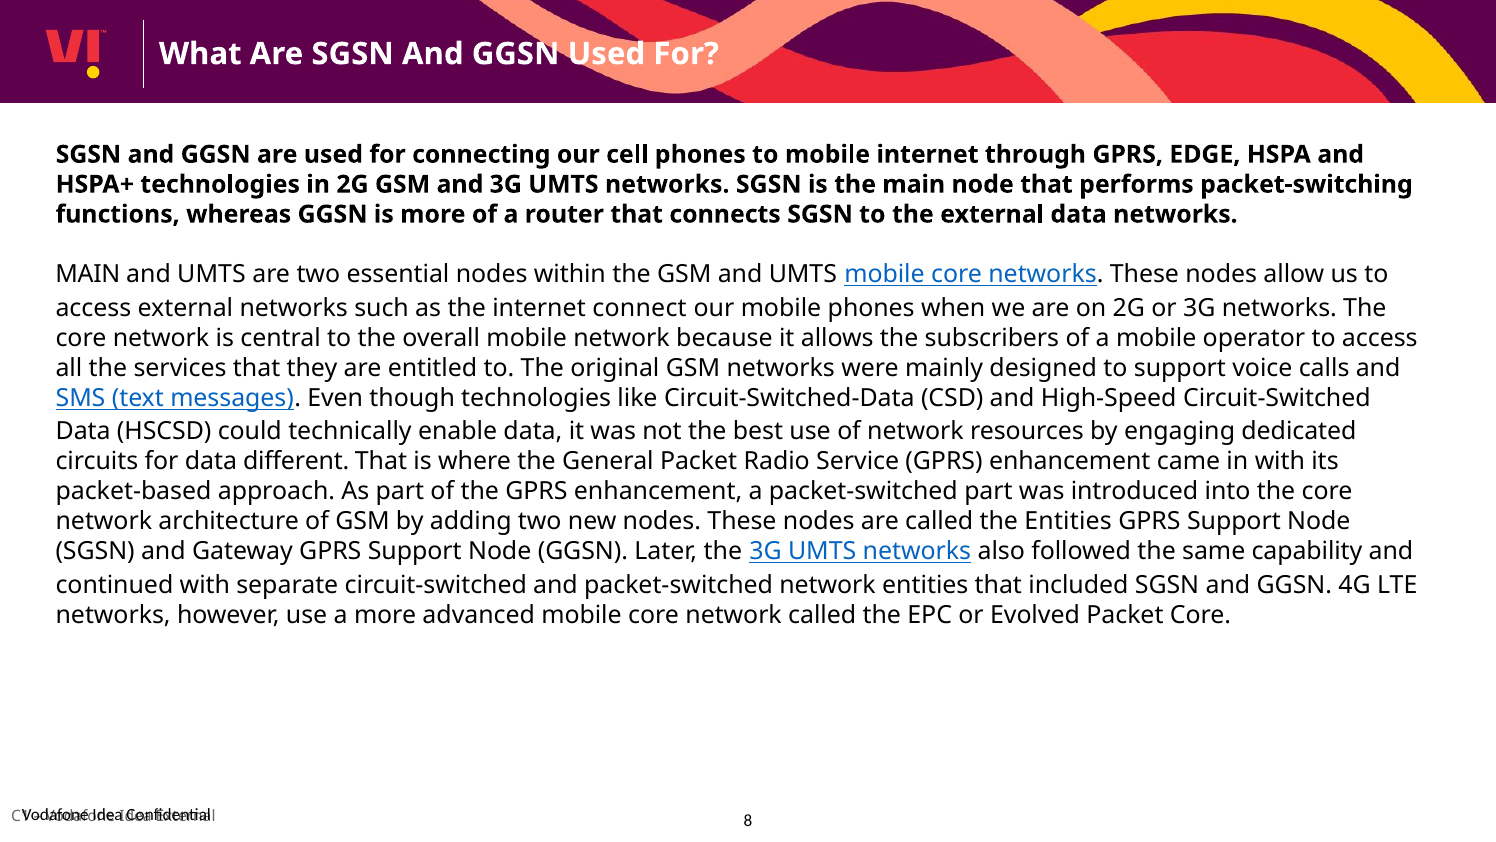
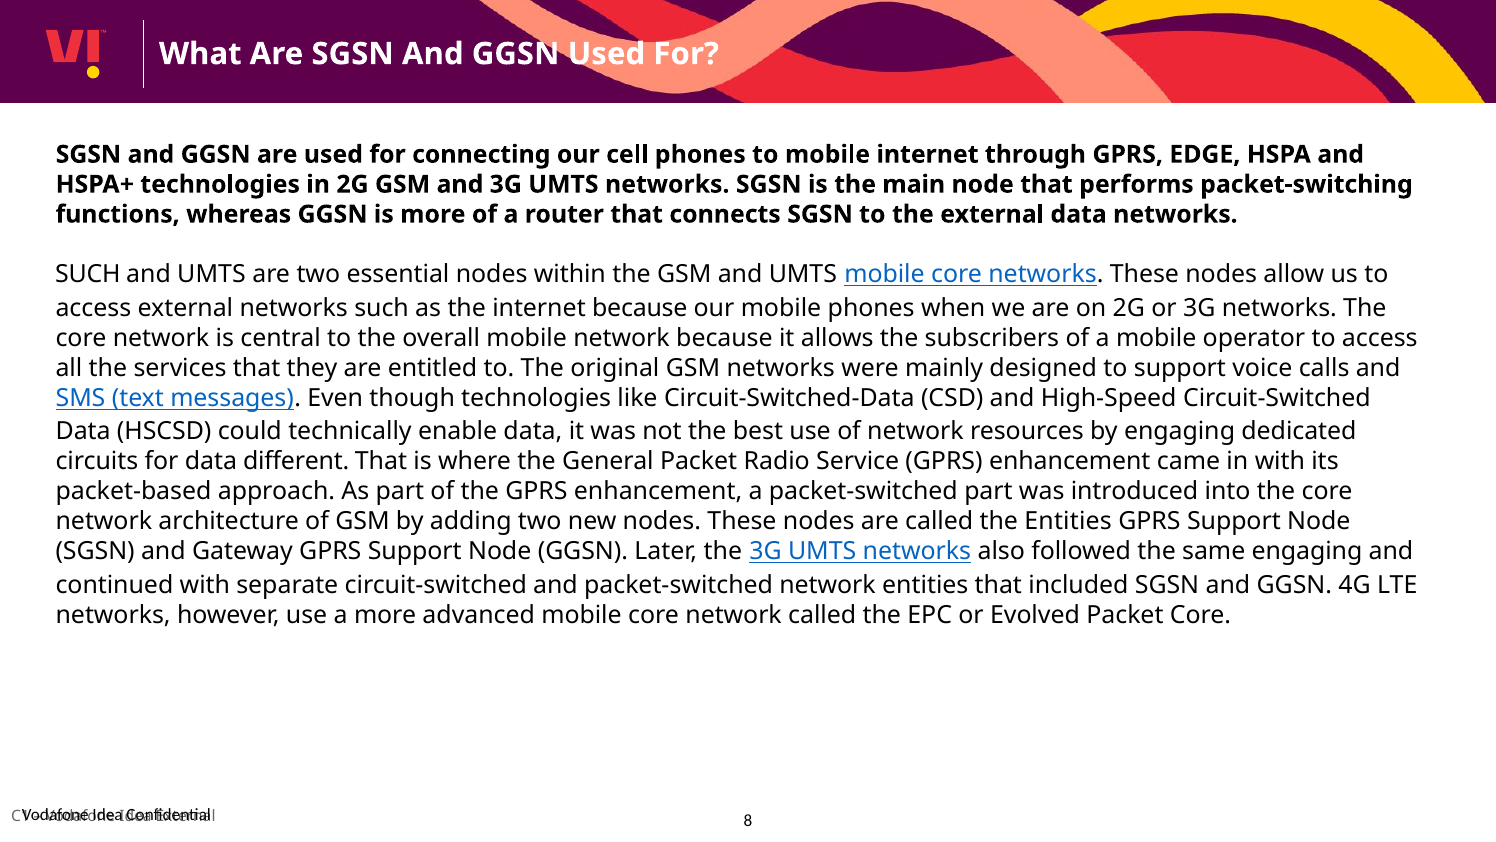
MAIN at (88, 274): MAIN -> SUCH
internet connect: connect -> because
same capability: capability -> engaging
